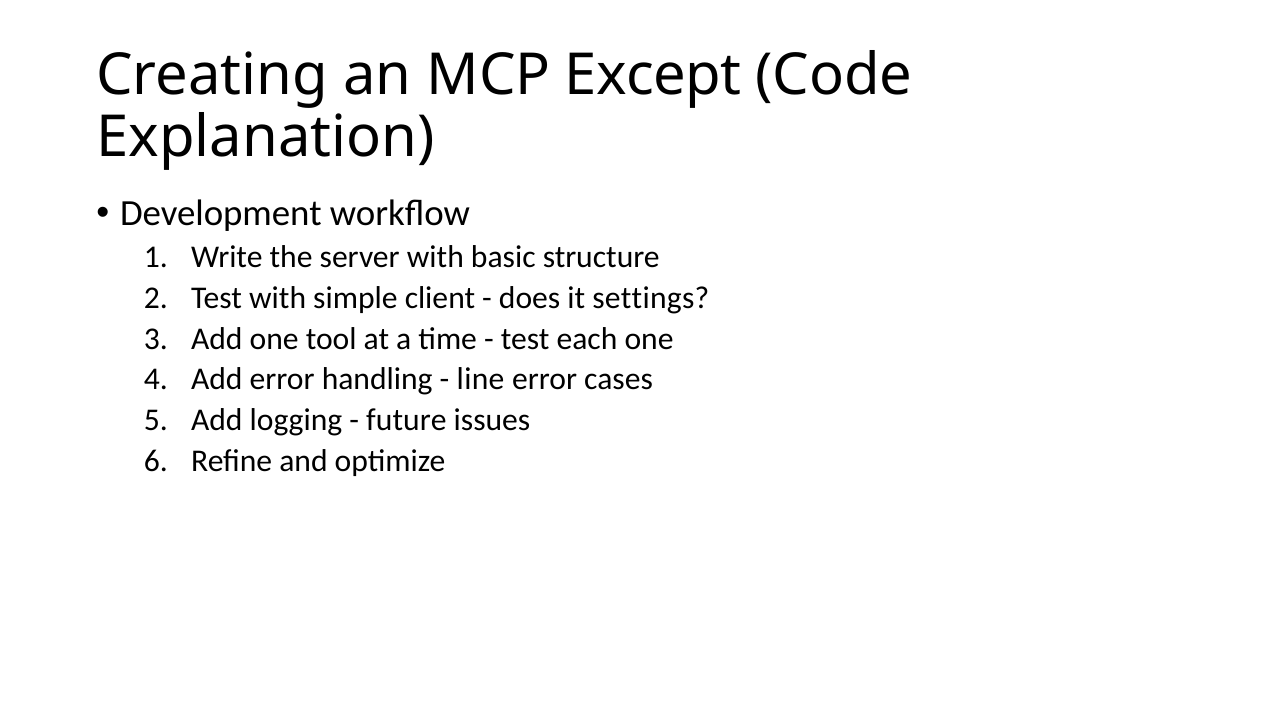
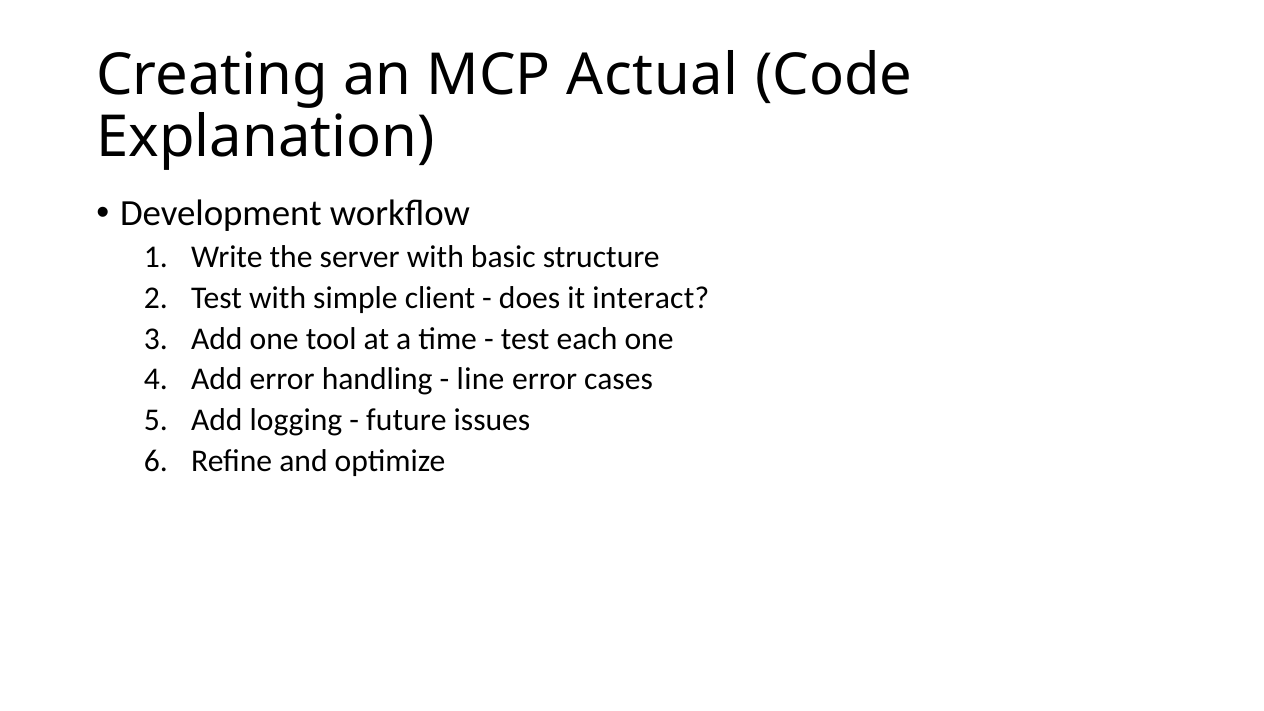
Except: Except -> Actual
settings: settings -> interact
